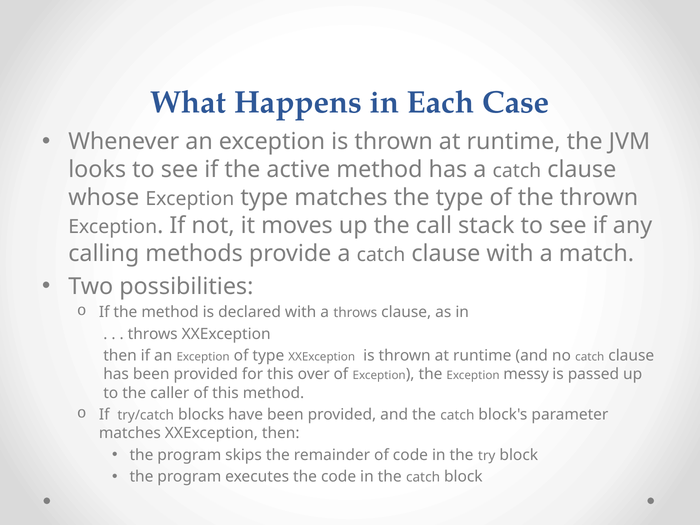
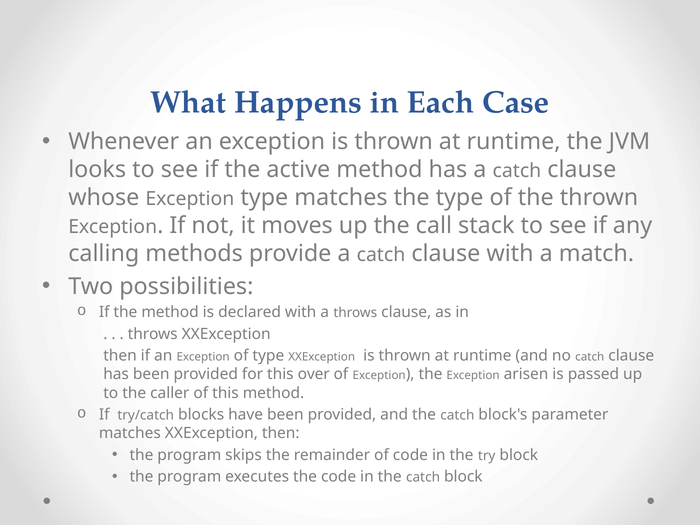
messy: messy -> arisen
